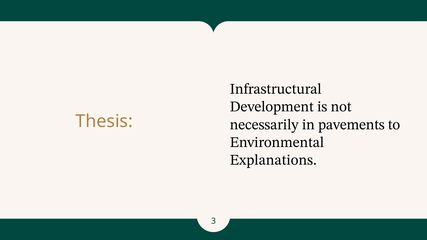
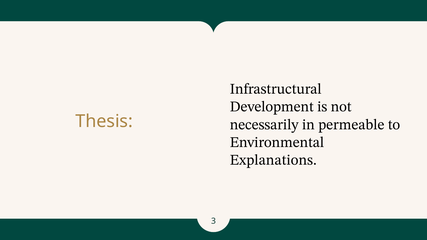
pavements: pavements -> permeable
